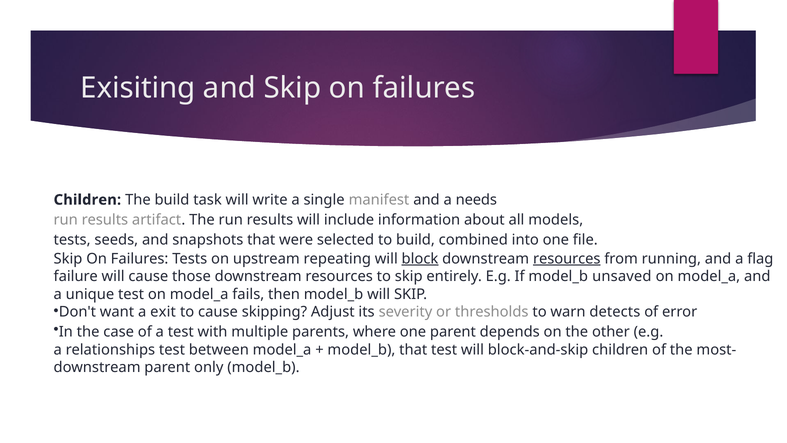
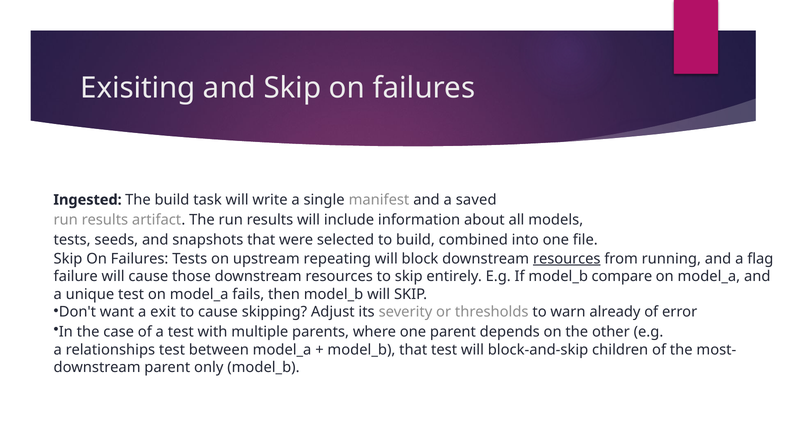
Children at (87, 200): Children -> Ingested
needs: needs -> saved
block underline: present -> none
unsaved: unsaved -> compare
detects: detects -> already
